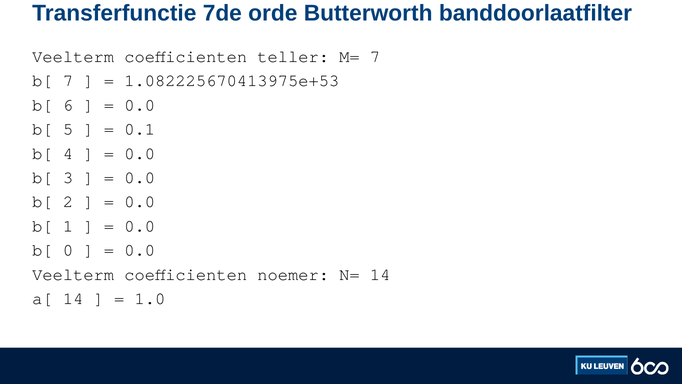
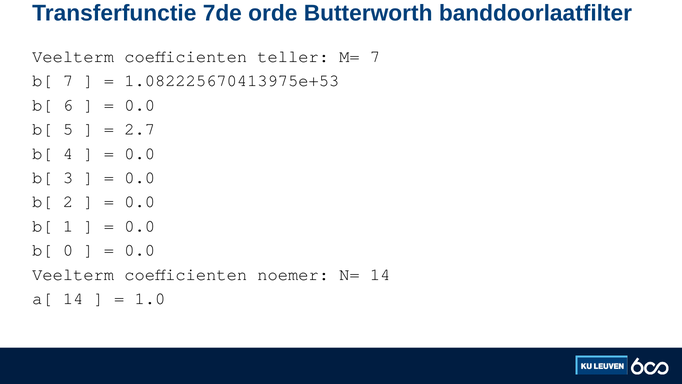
0.1: 0.1 -> 2.7
